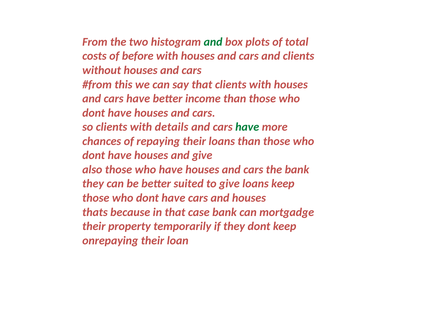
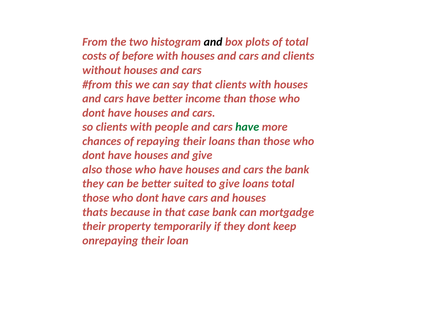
and at (213, 42) colour: green -> black
details: details -> people
loans keep: keep -> total
